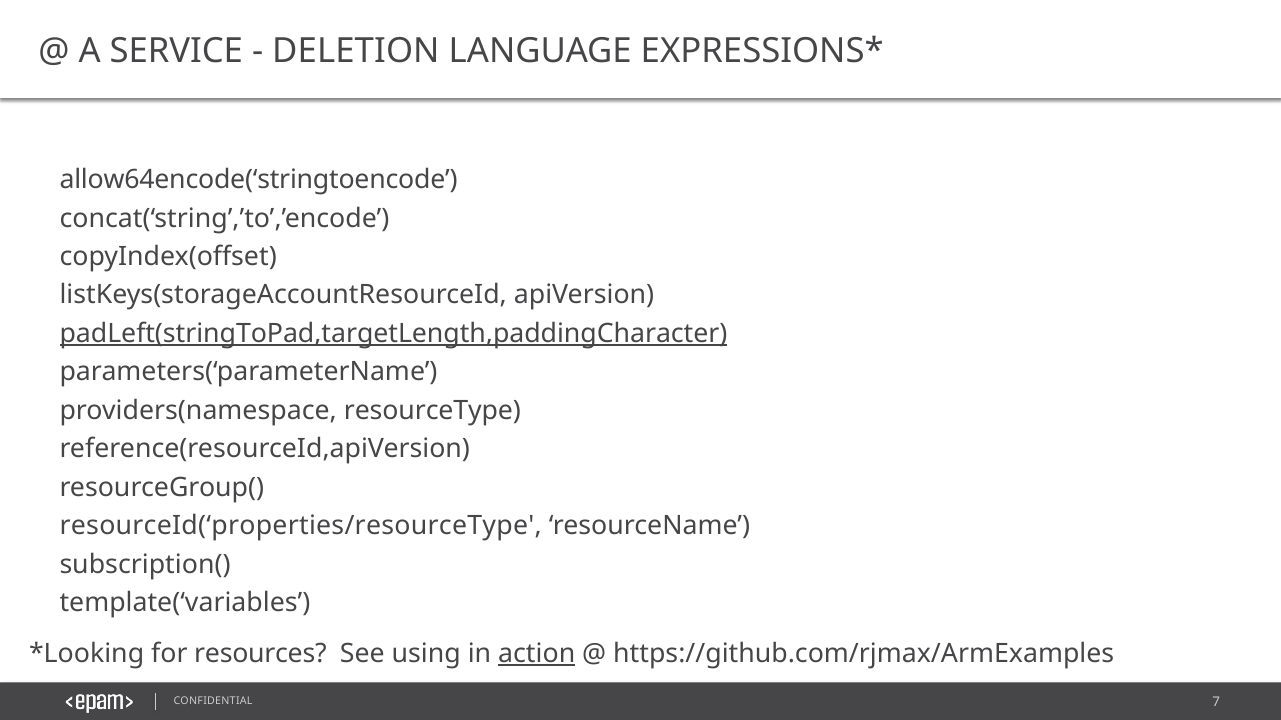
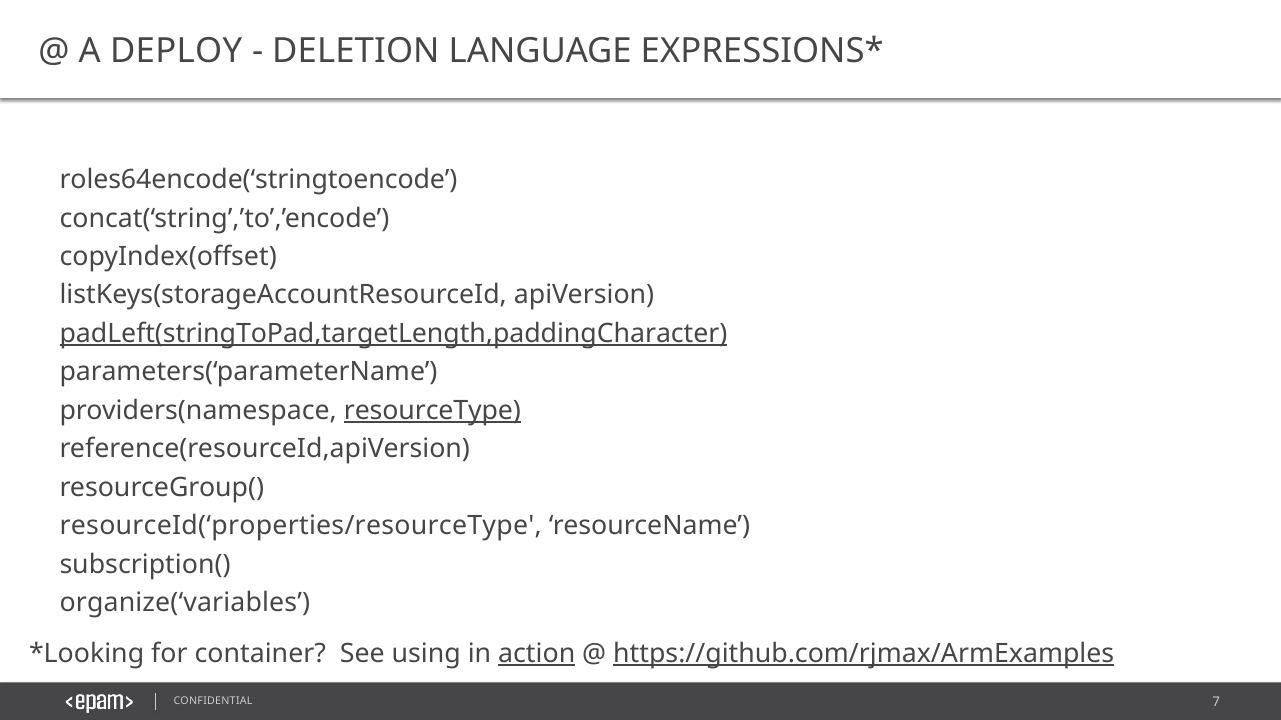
SERVICE: SERVICE -> DEPLOY
allow64encode(‘stringtoencode: allow64encode(‘stringtoencode -> roles64encode(‘stringtoencode
resourceType at (432, 411) underline: none -> present
template(‘variables: template(‘variables -> organize(‘variables
resources: resources -> container
https://github.com/rjmax/ArmExamples underline: none -> present
